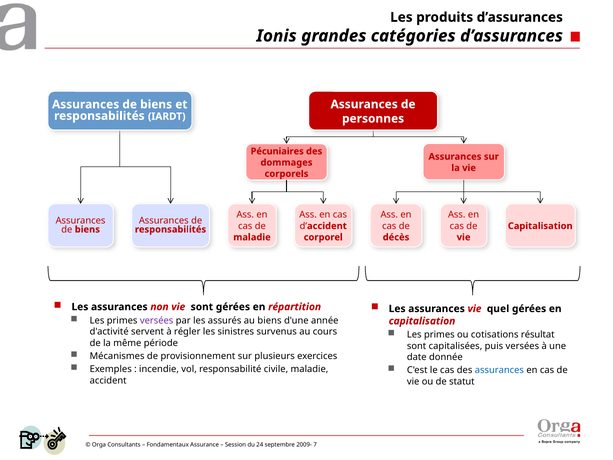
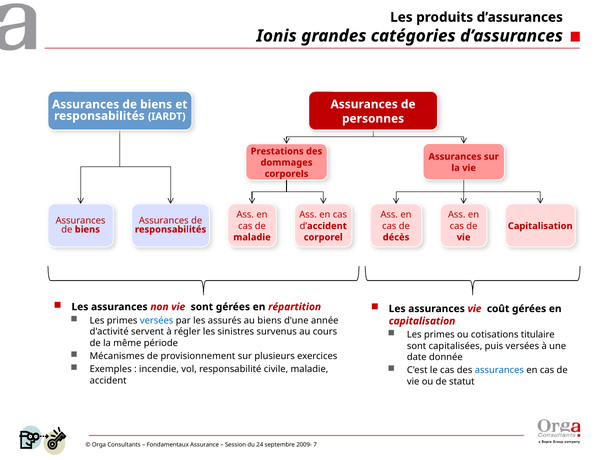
Pécuniaires: Pécuniaires -> Prestations
quel: quel -> coût
versées at (157, 320) colour: purple -> blue
résultat: résultat -> titulaire
